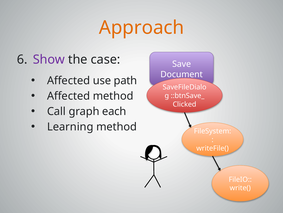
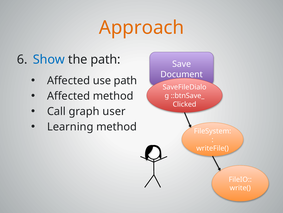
Show colour: purple -> blue
the case: case -> path
each: each -> user
